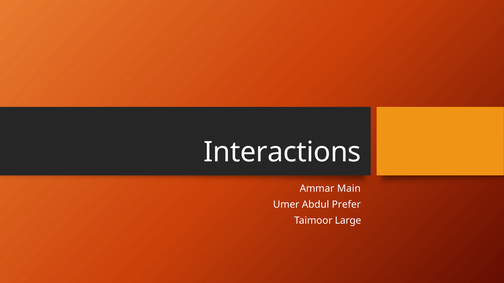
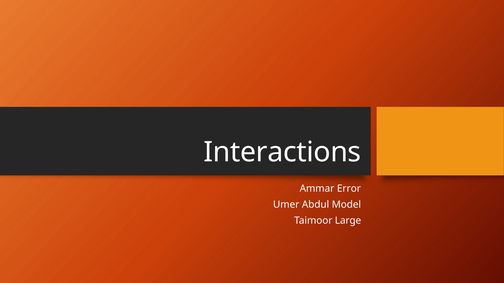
Main: Main -> Error
Prefer: Prefer -> Model
